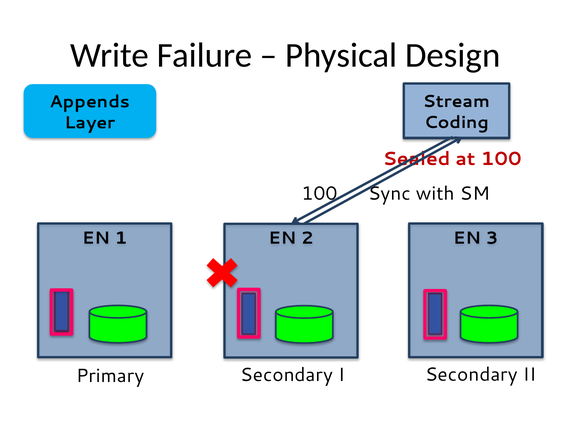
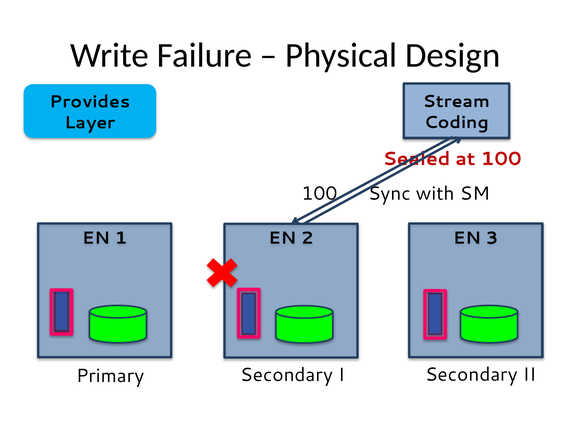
Appends: Appends -> Provides
